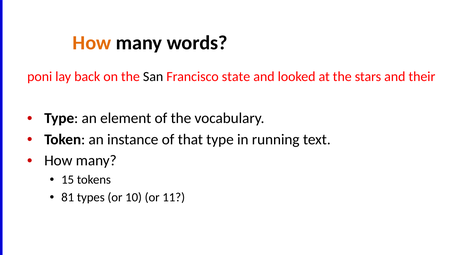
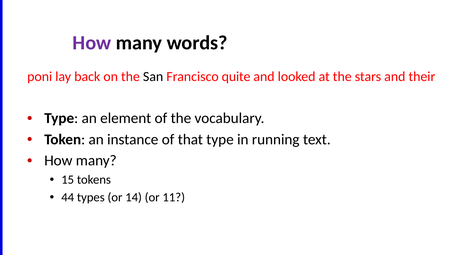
How at (92, 43) colour: orange -> purple
state: state -> quite
81: 81 -> 44
10: 10 -> 14
